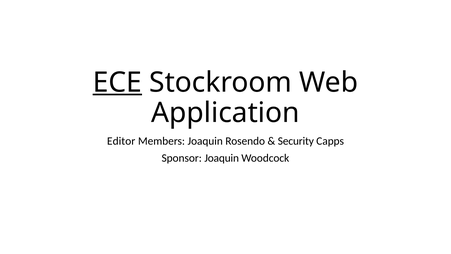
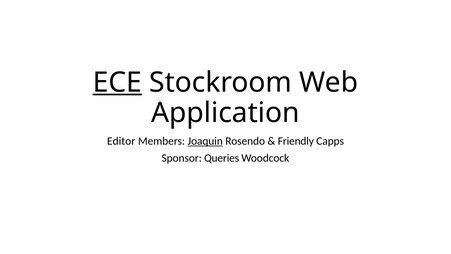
Joaquin at (205, 141) underline: none -> present
Security: Security -> Friendly
Sponsor Joaquin: Joaquin -> Queries
